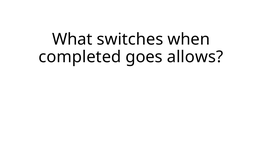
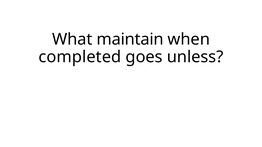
switches: switches -> maintain
allows: allows -> unless
